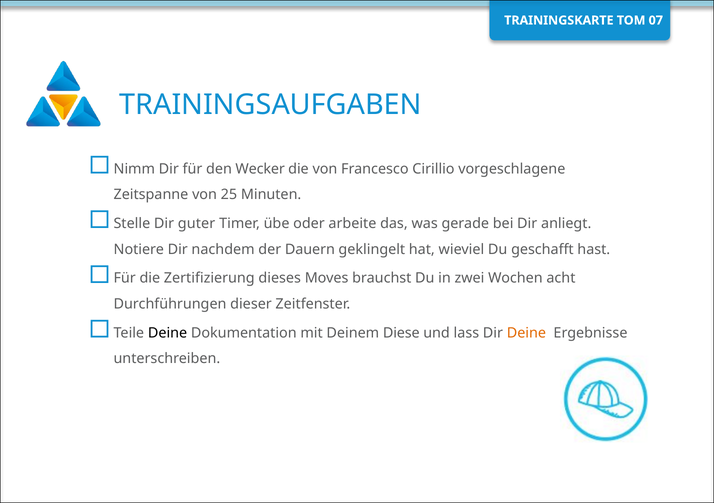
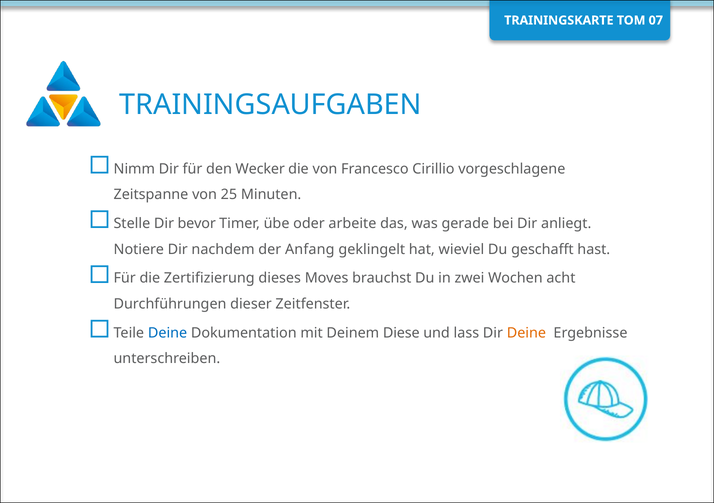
guter: guter -> bevor
Dauern: Dauern -> Anfang
Deine at (168, 333) colour: black -> blue
